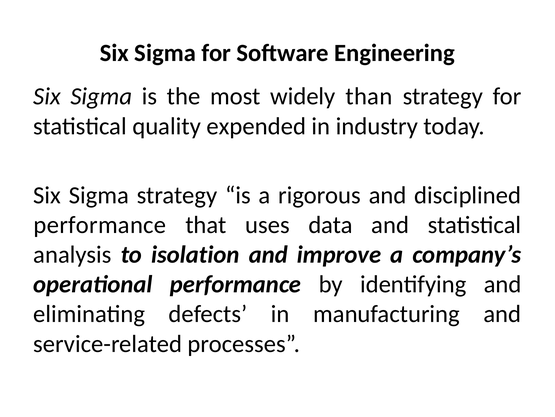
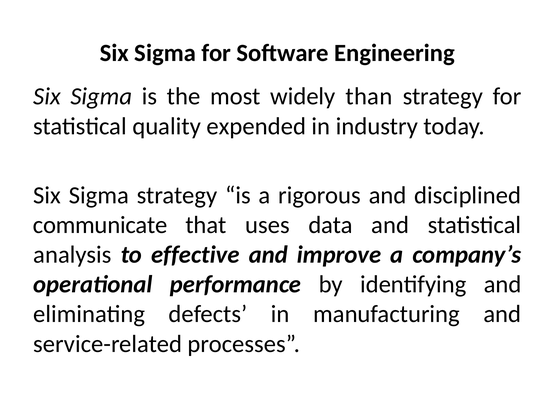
performance at (100, 225): performance -> communicate
isolation: isolation -> effective
